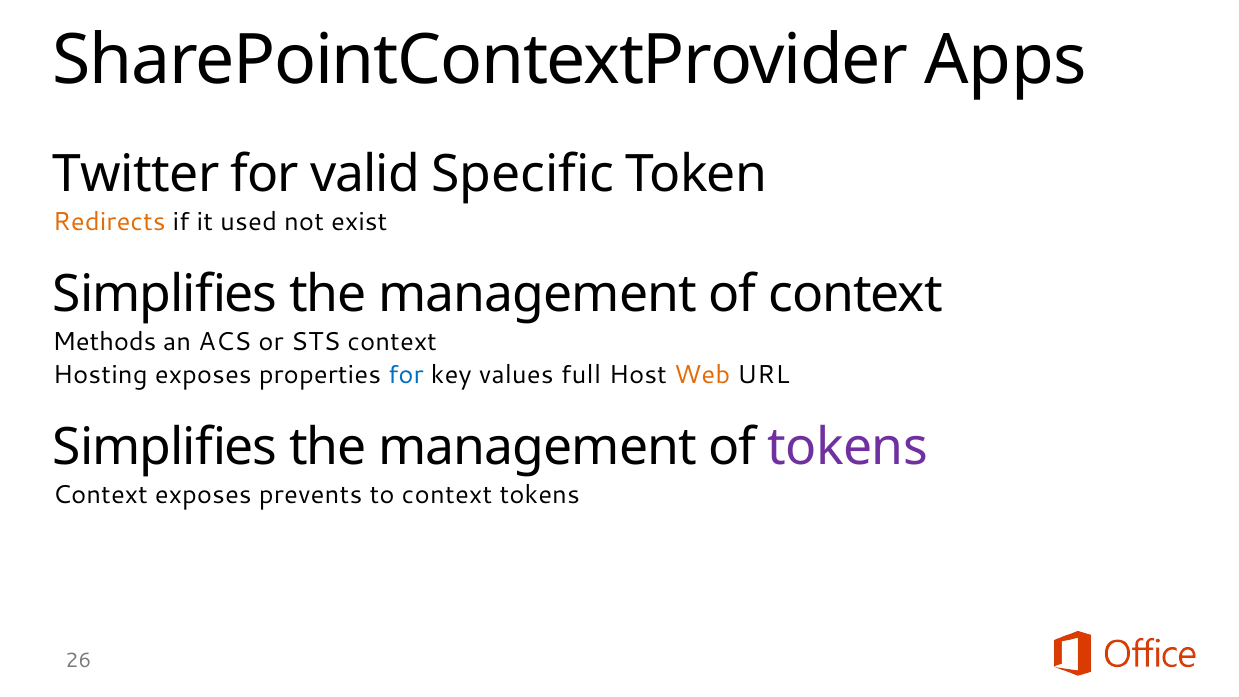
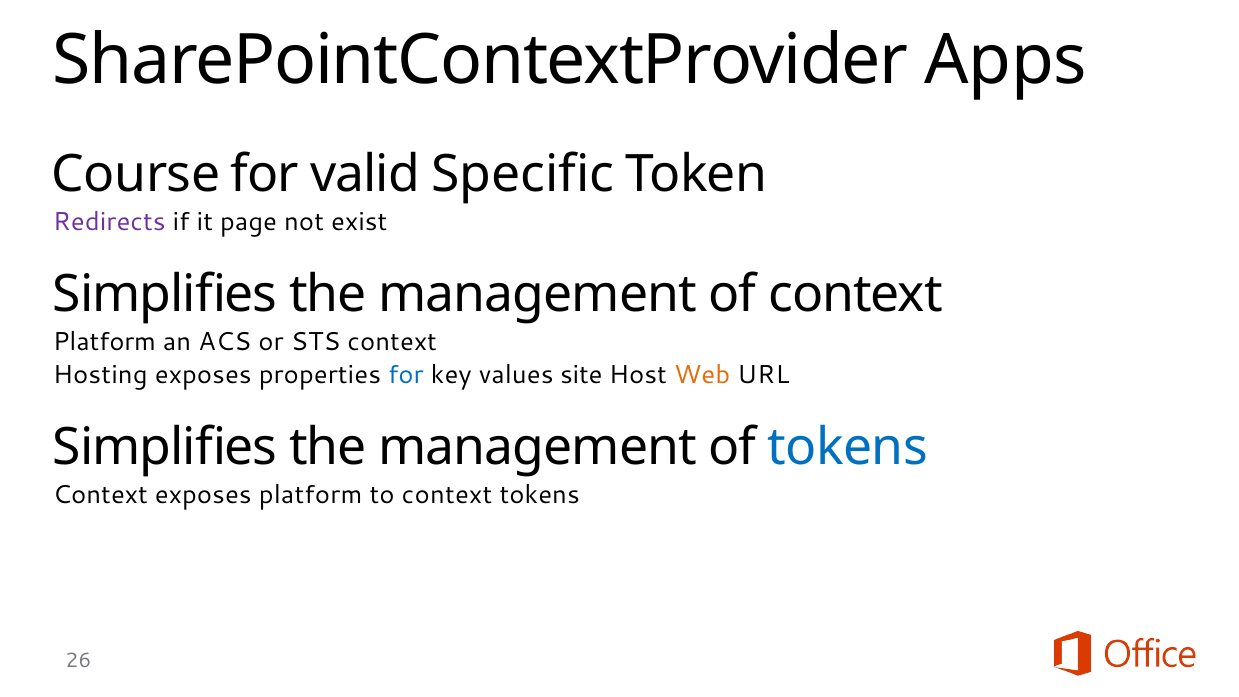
Twitter: Twitter -> Course
Redirects colour: orange -> purple
used: used -> page
Methods at (104, 342): Methods -> Platform
full: full -> site
tokens at (848, 447) colour: purple -> blue
exposes prevents: prevents -> platform
